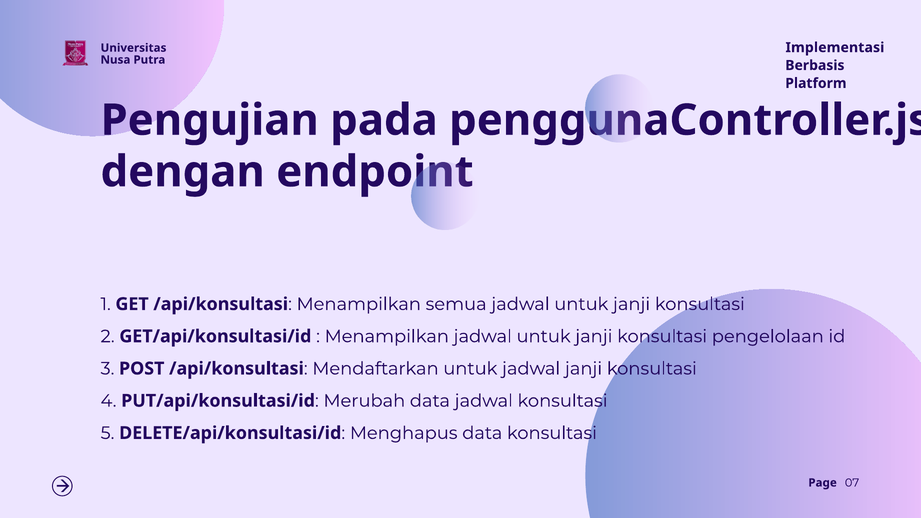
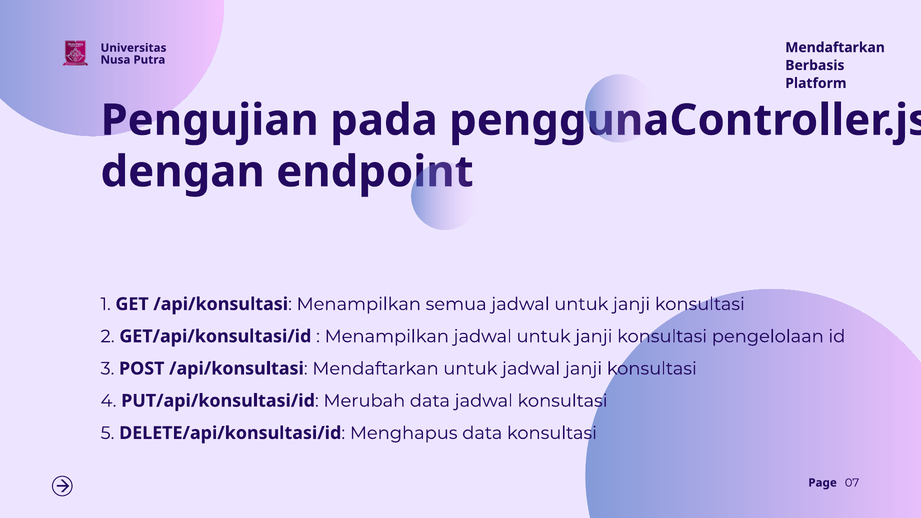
Implementasi at (835, 48): Implementasi -> Mendaftarkan
